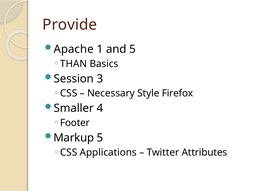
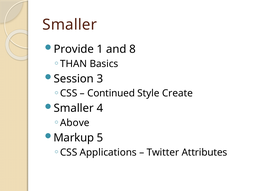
Provide at (70, 25): Provide -> Smaller
Apache: Apache -> Provide
and 5: 5 -> 8
Necessary: Necessary -> Continued
Firefox: Firefox -> Create
Footer: Footer -> Above
